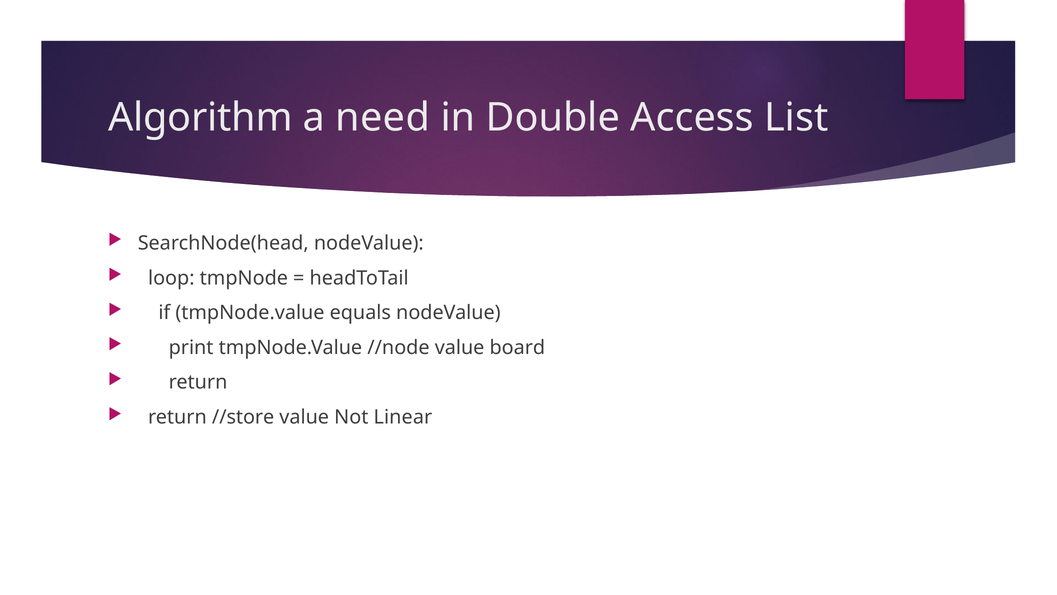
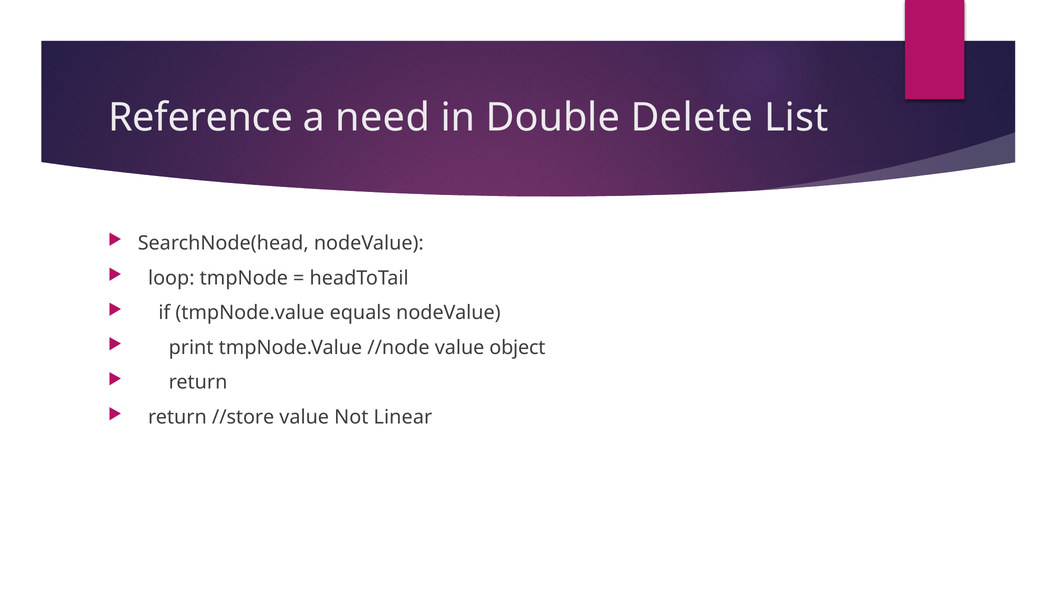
Algorithm: Algorithm -> Reference
Access: Access -> Delete
board: board -> object
